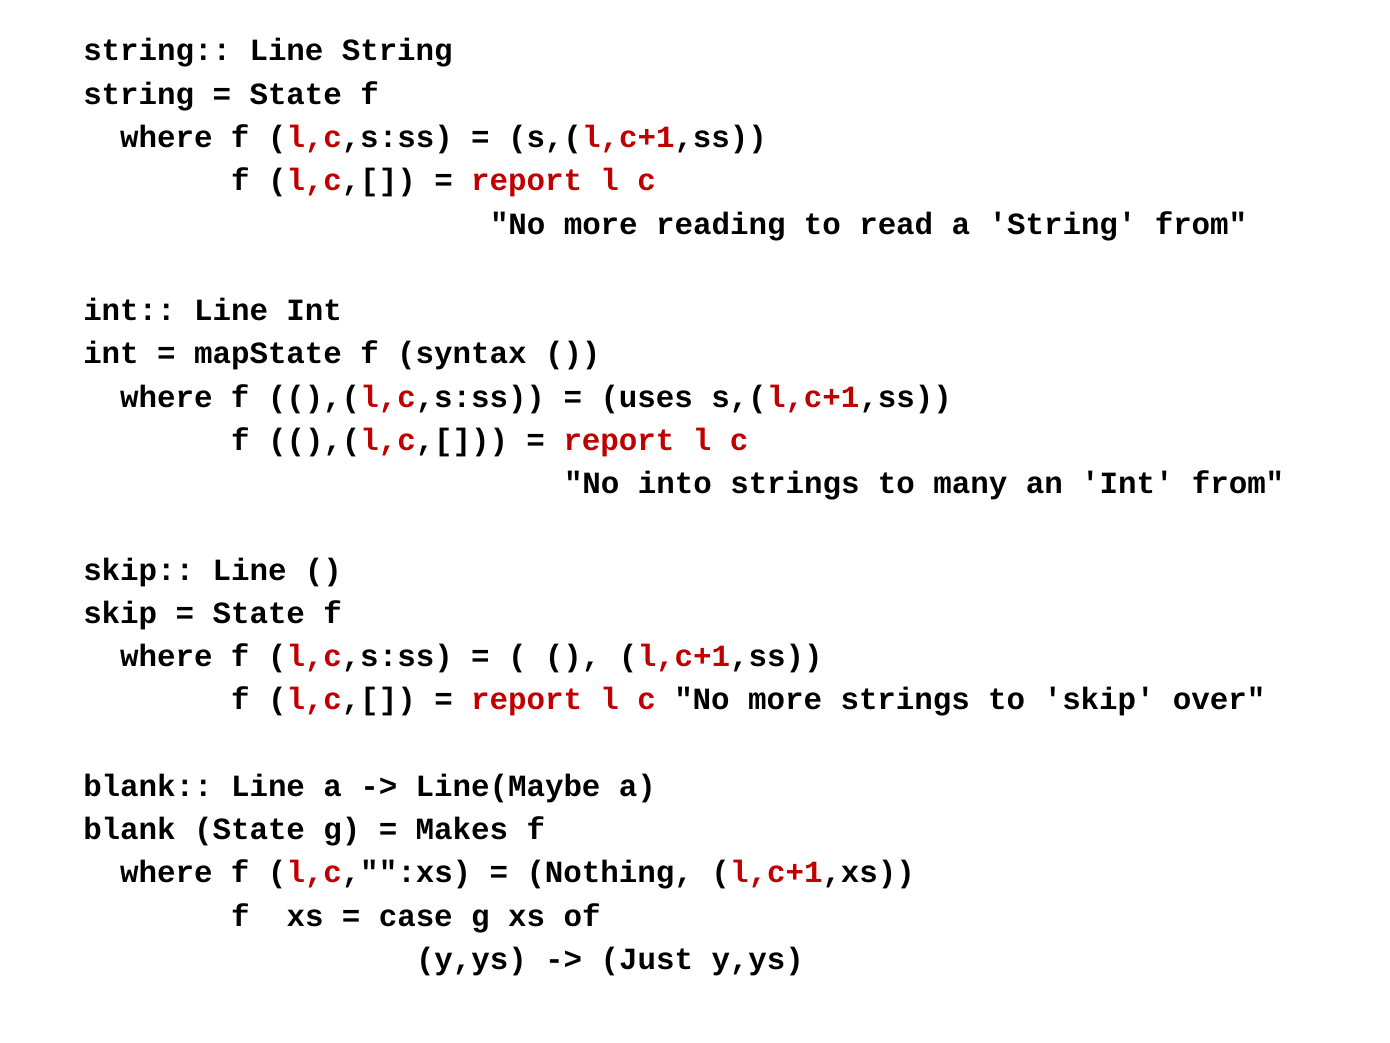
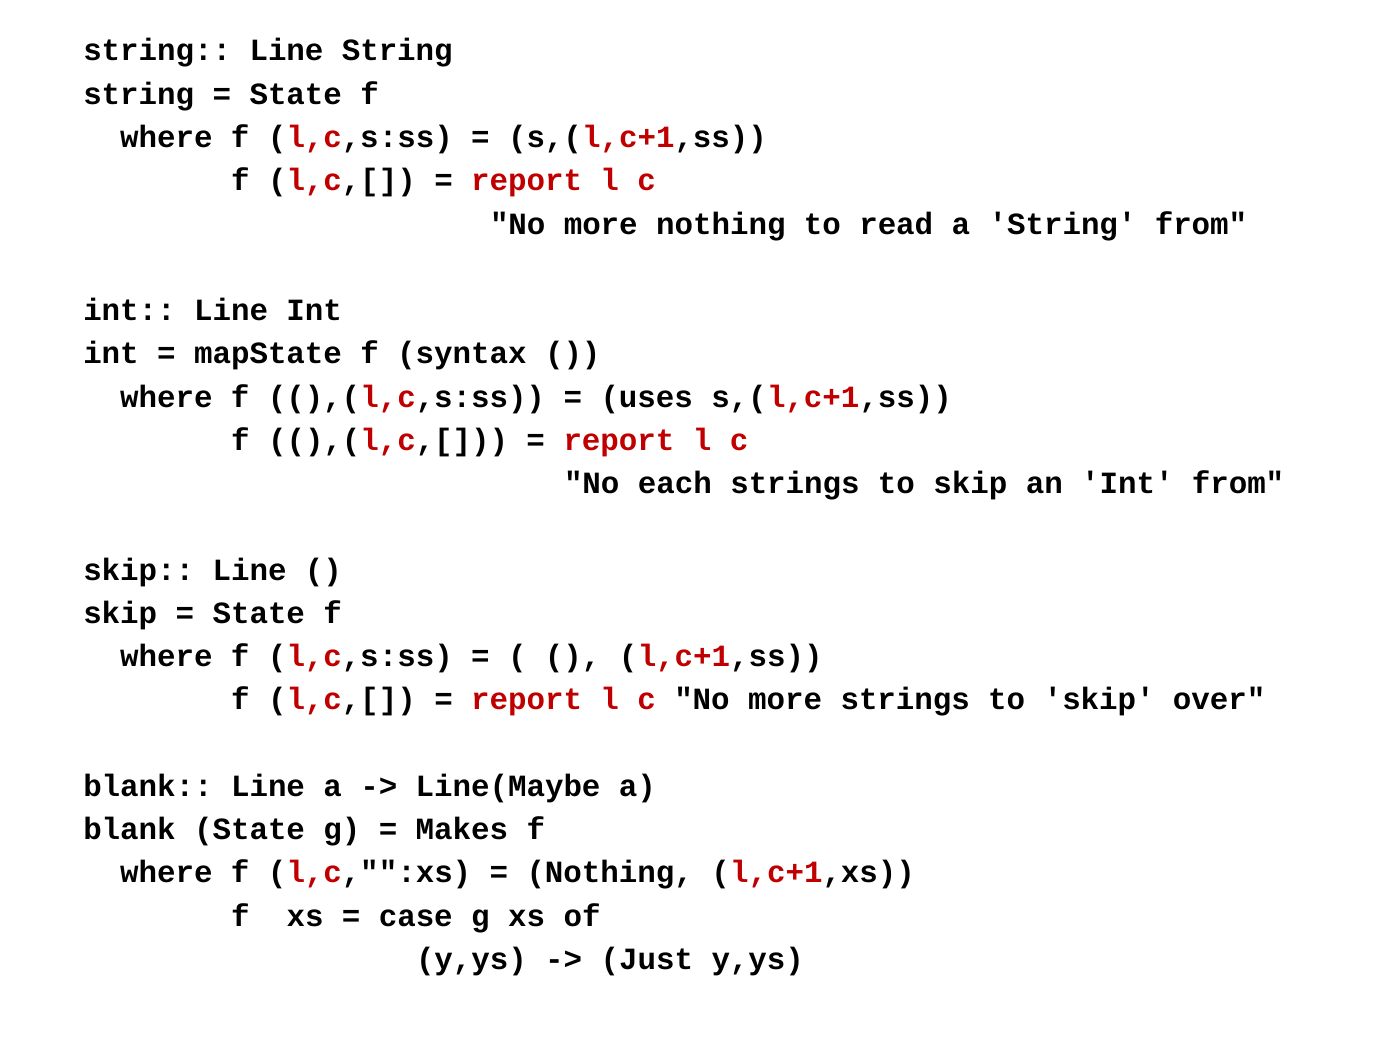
more reading: reading -> nothing
into: into -> each
many at (970, 483): many -> skip
